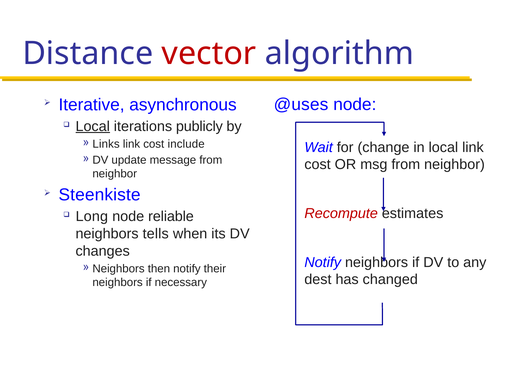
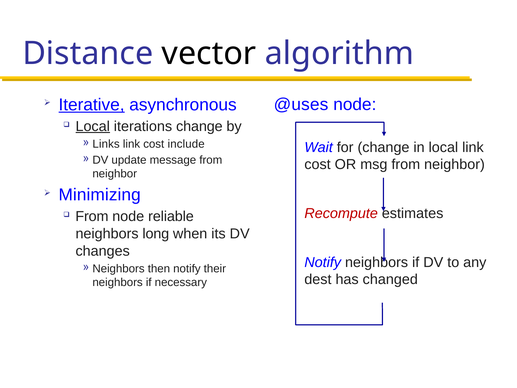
vector colour: red -> black
Iterative underline: none -> present
iterations publicly: publicly -> change
Steenkiste: Steenkiste -> Minimizing
Long at (92, 216): Long -> From
tells: tells -> long
